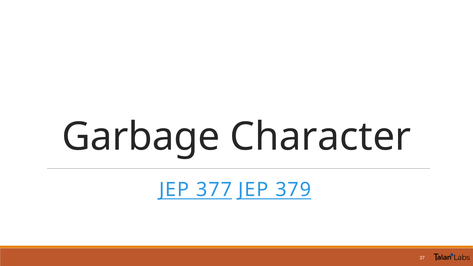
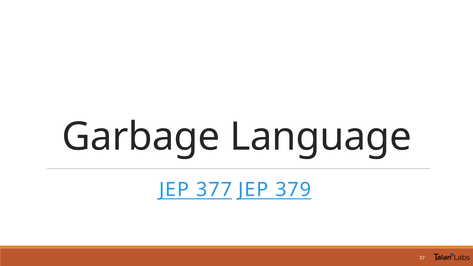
Character: Character -> Language
